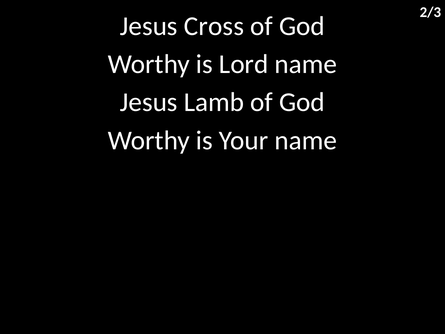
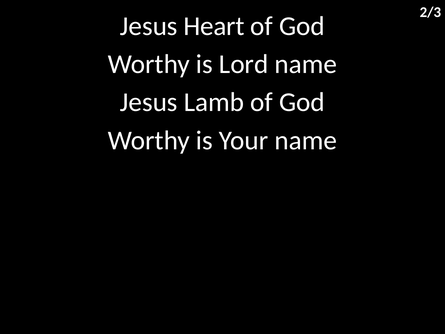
Cross: Cross -> Heart
